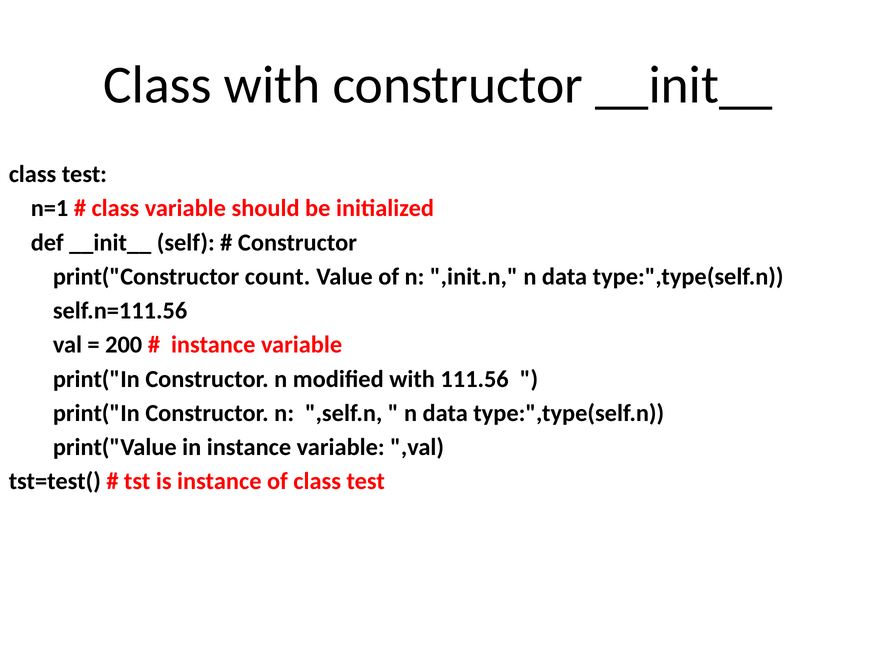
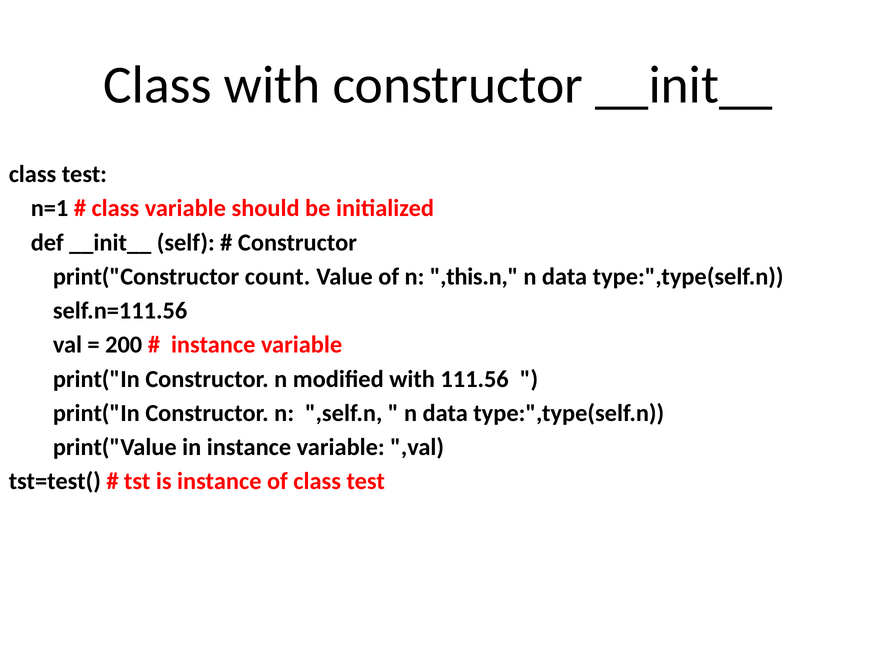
,init.n: ,init.n -> ,this.n
